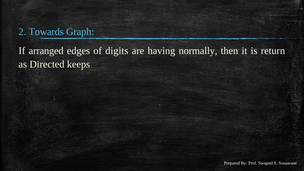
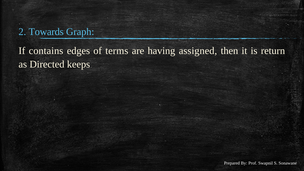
arranged: arranged -> contains
digits: digits -> terms
normally: normally -> assigned
